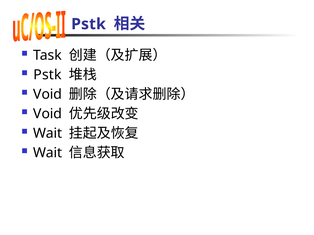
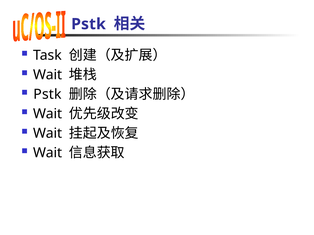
Pstk at (47, 75): Pstk -> Wait
Void at (48, 94): Void -> Pstk
Void at (48, 114): Void -> Wait
